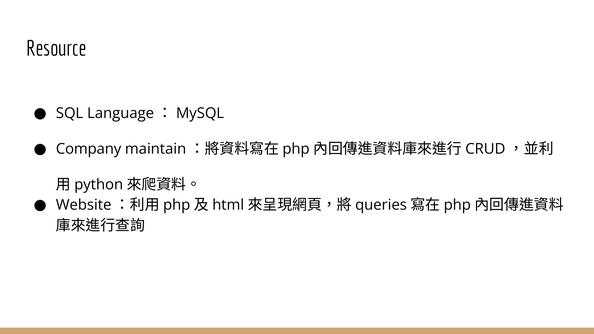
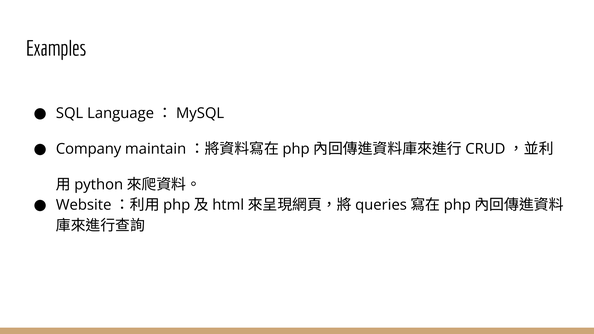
Resource: Resource -> Examples
